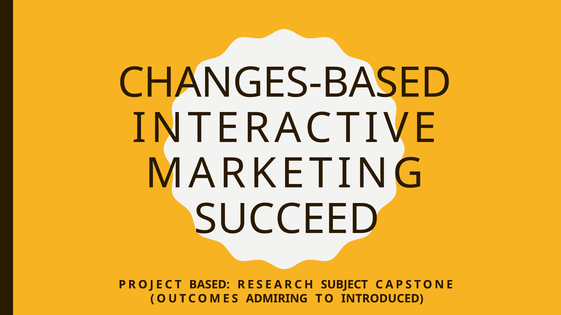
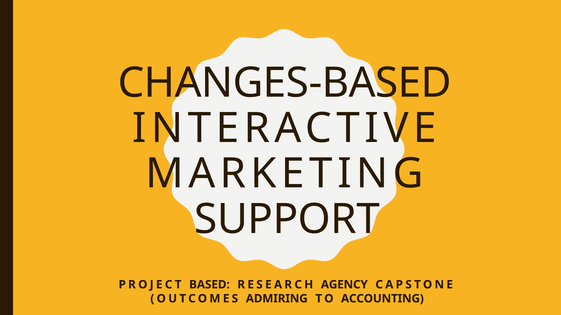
SUCCEED: SUCCEED -> SUPPORT
SUBJECT: SUBJECT -> AGENCY
INTRODUCED: INTRODUCED -> ACCOUNTING
